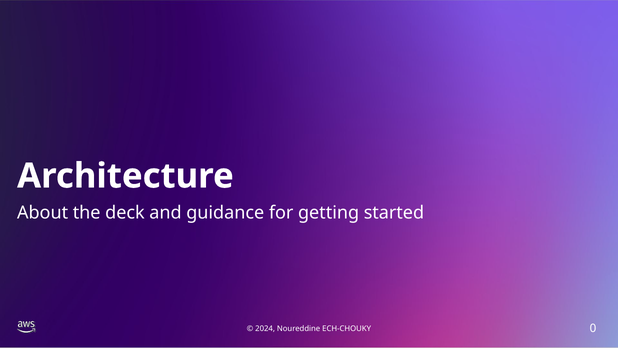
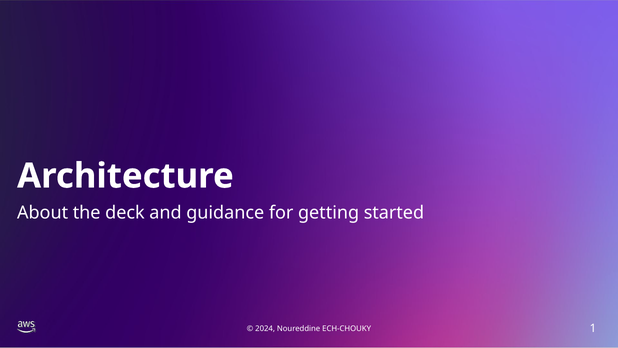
0: 0 -> 1
